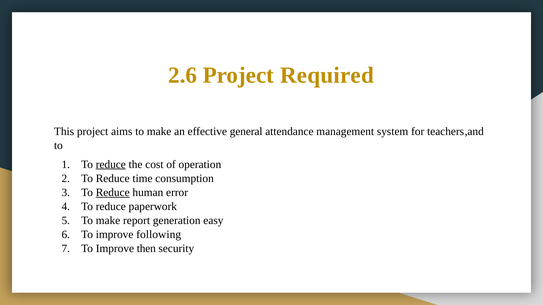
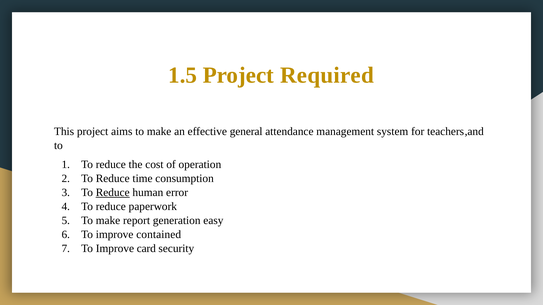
2.6: 2.6 -> 1.5
reduce at (111, 165) underline: present -> none
following: following -> contained
then: then -> card
